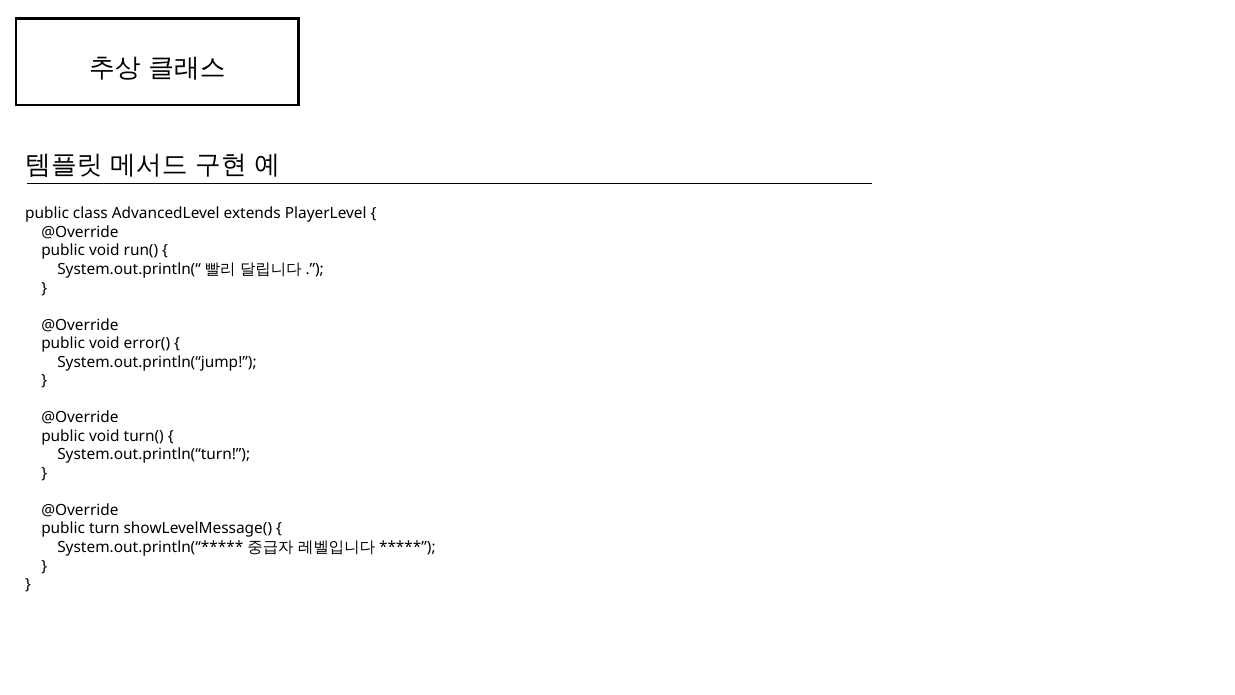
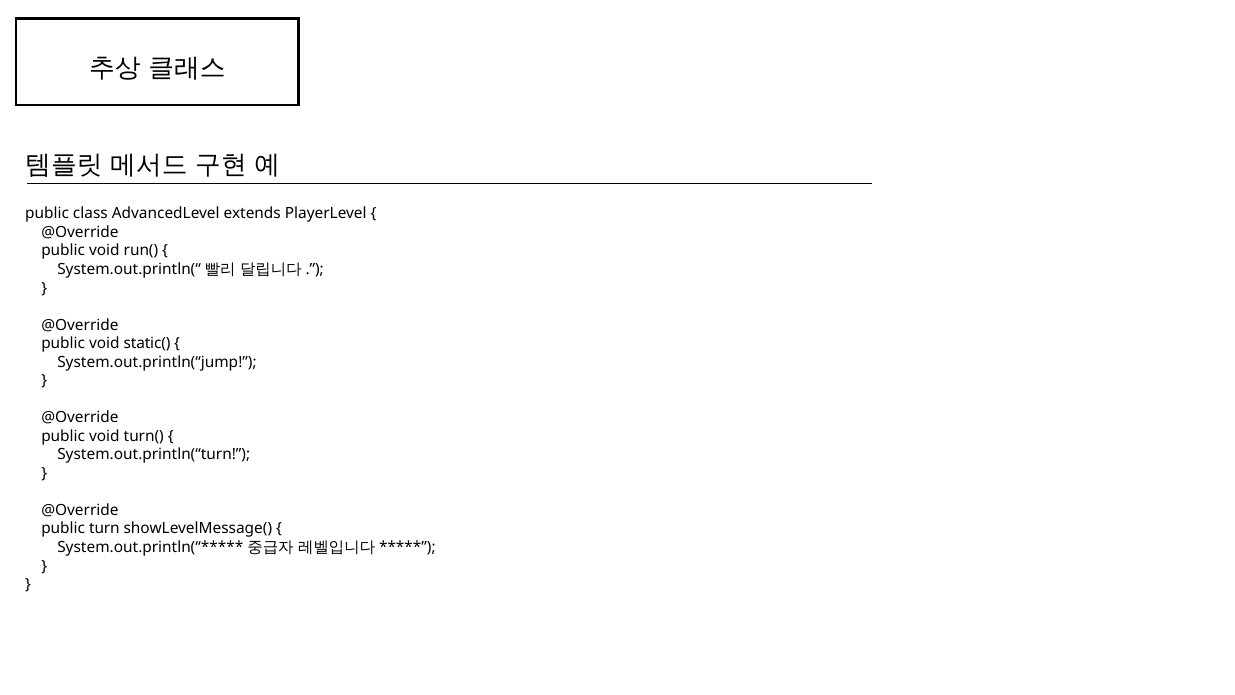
error(: error( -> static(
